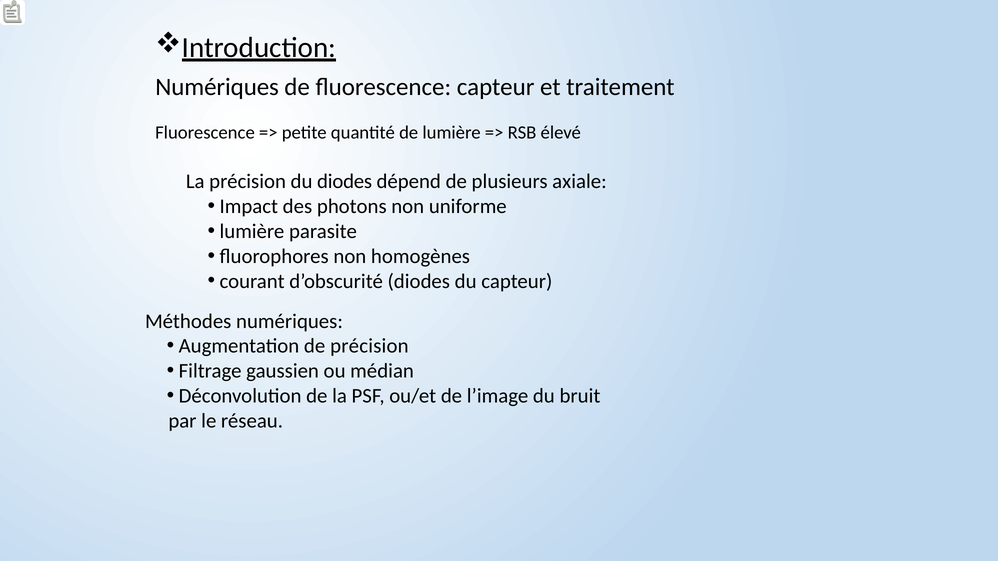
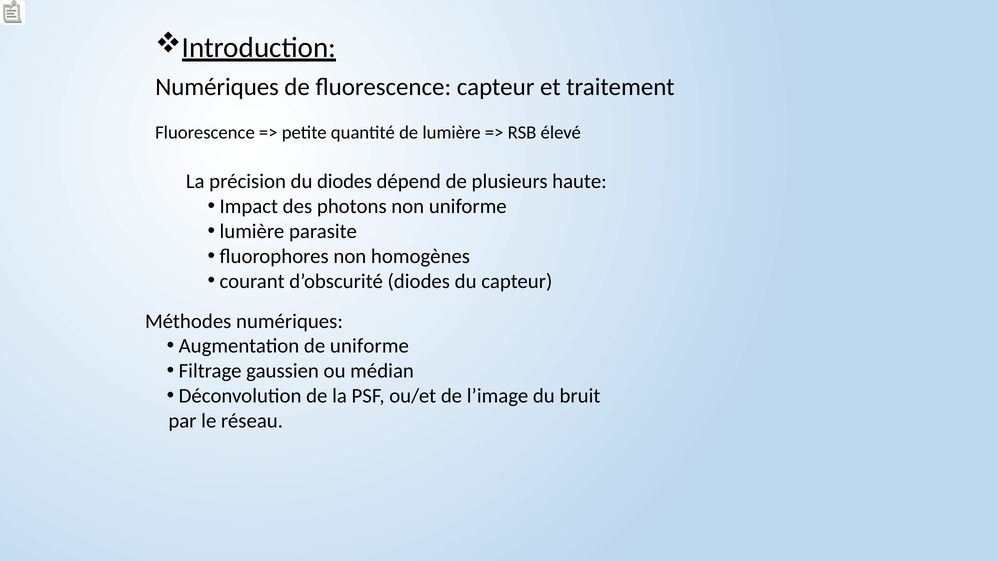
axiale: axiale -> haute
de précision: précision -> uniforme
